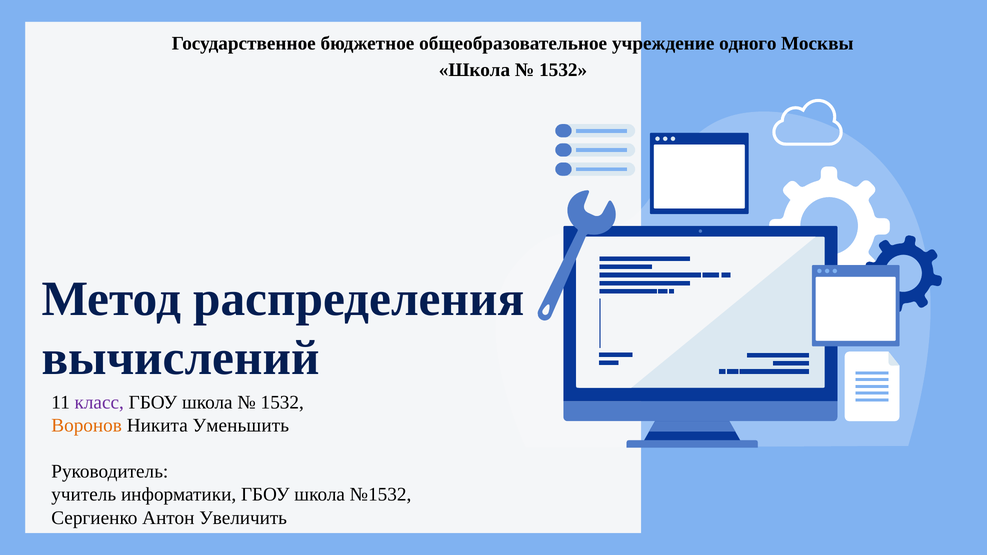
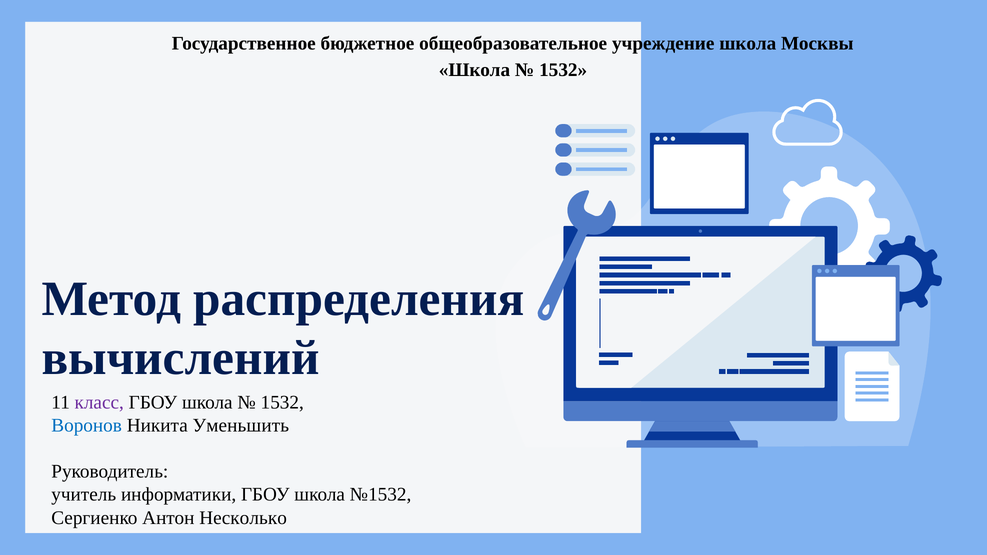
учреждение одного: одного -> школа
Воронов colour: orange -> blue
Увеличить: Увеличить -> Несколько
